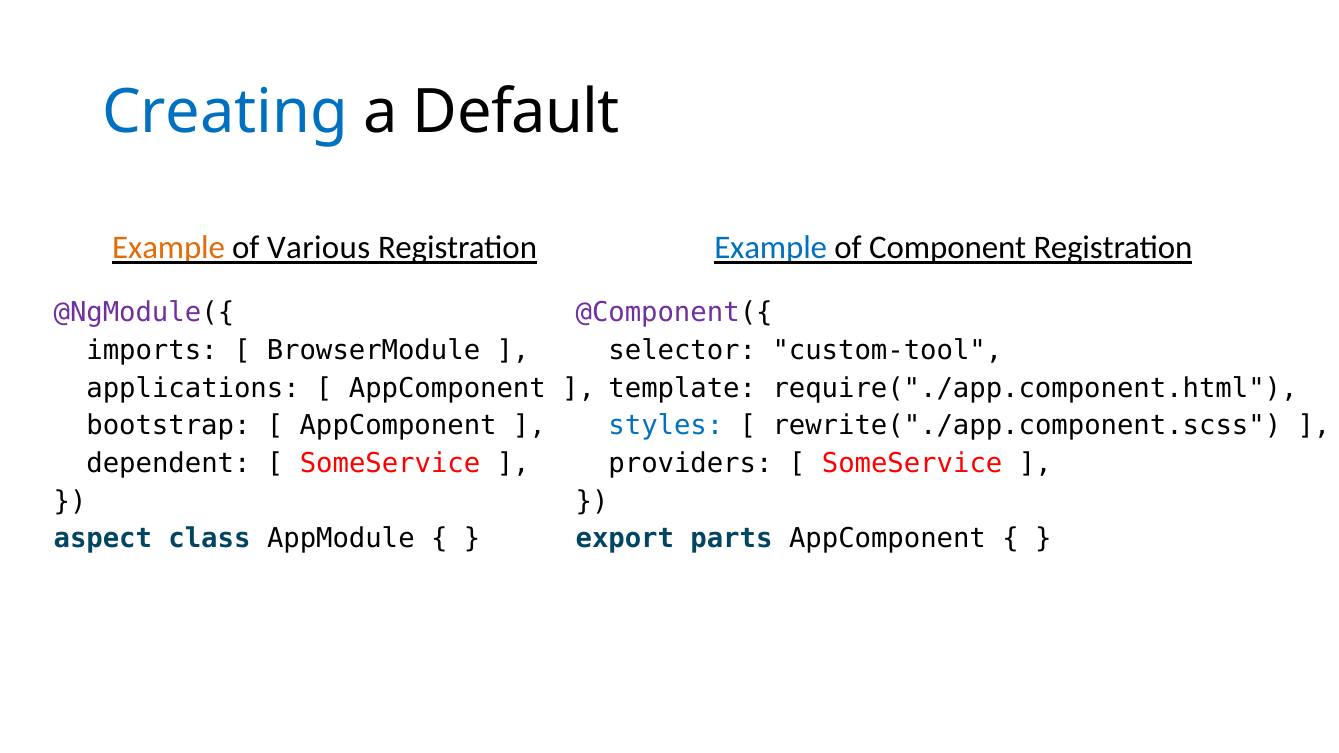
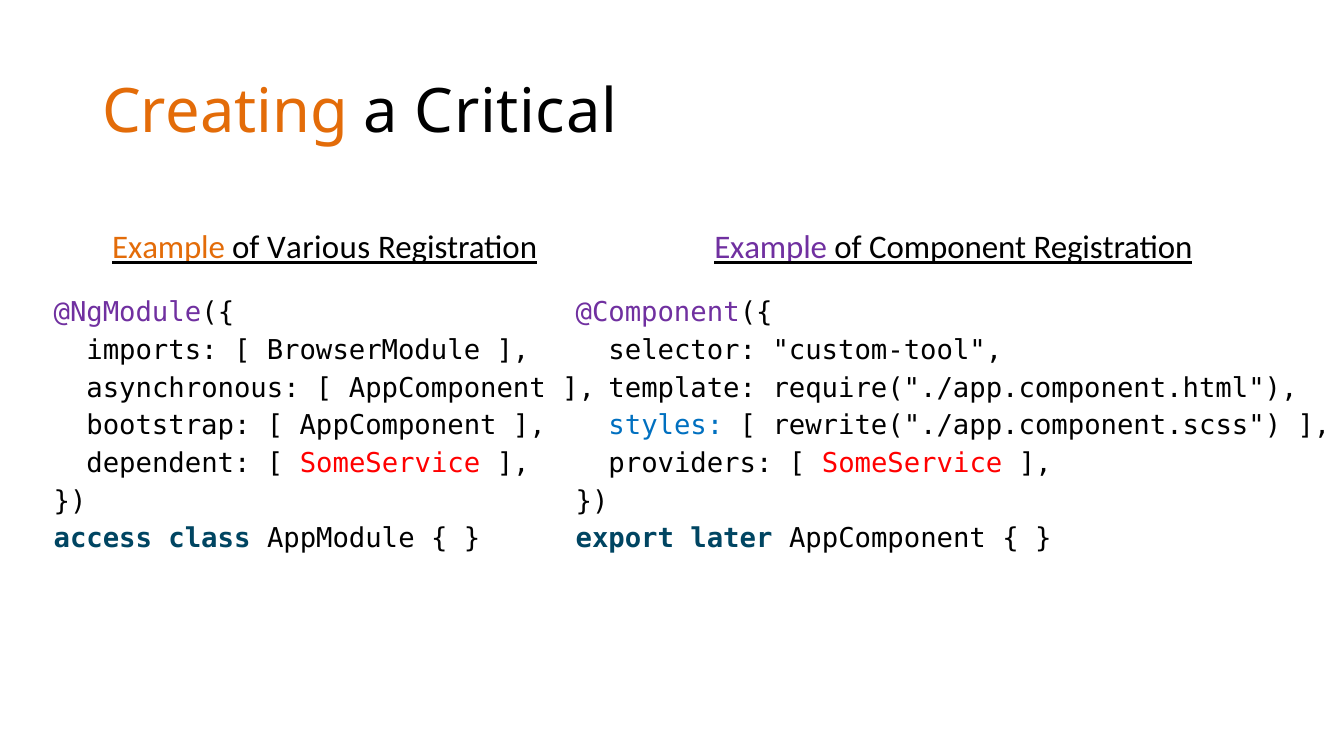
Creating colour: blue -> orange
Default: Default -> Critical
Example at (771, 248) colour: blue -> purple
applications: applications -> asynchronous
aspect: aspect -> access
parts: parts -> later
